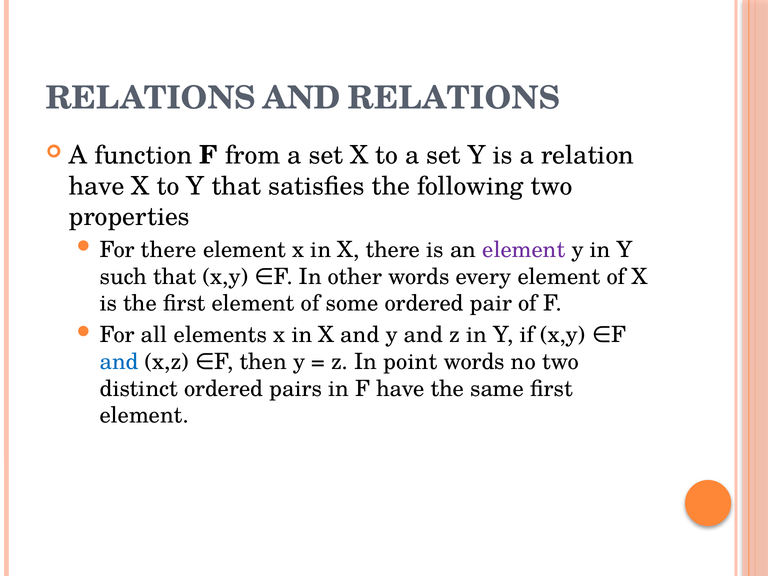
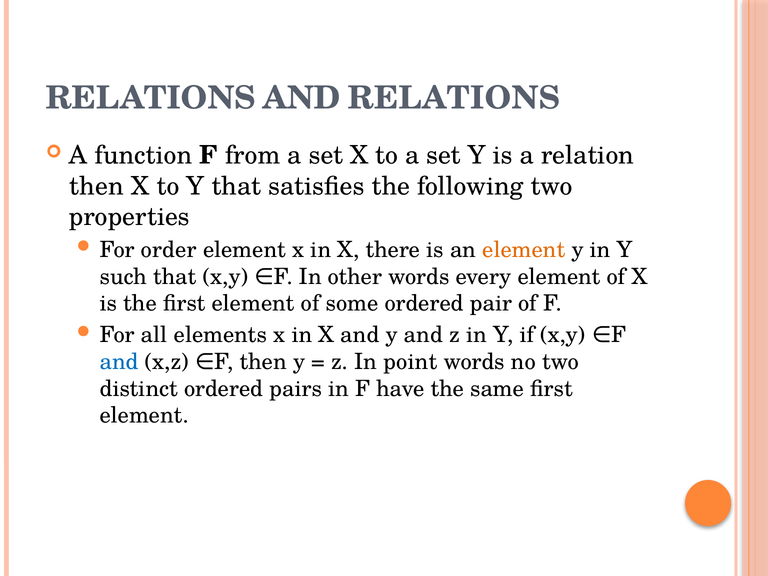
have at (97, 186): have -> then
For there: there -> order
element at (524, 250) colour: purple -> orange
